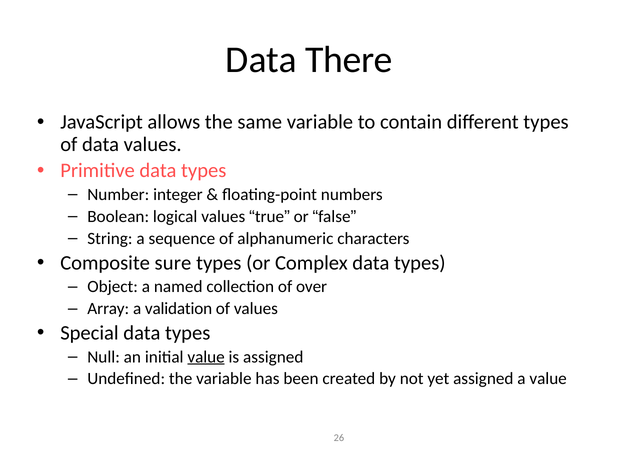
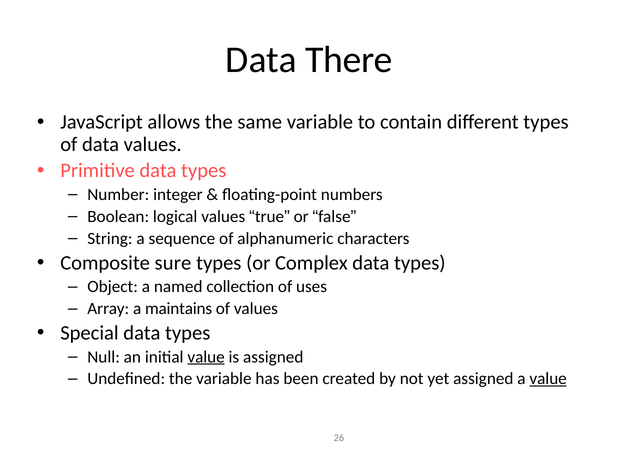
over: over -> uses
validation: validation -> maintains
value at (548, 379) underline: none -> present
